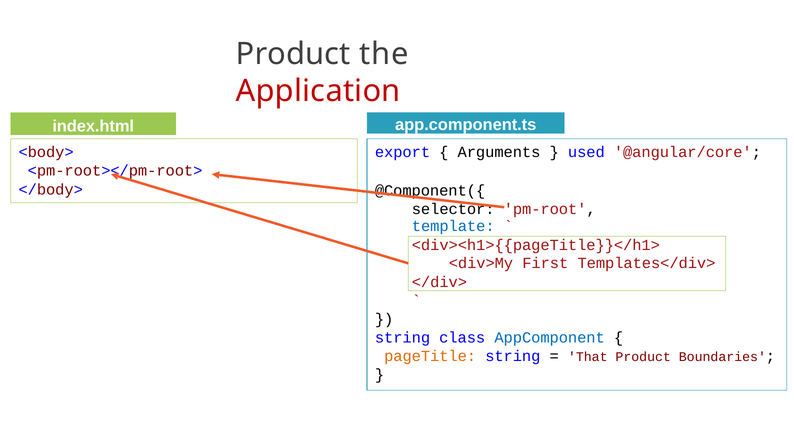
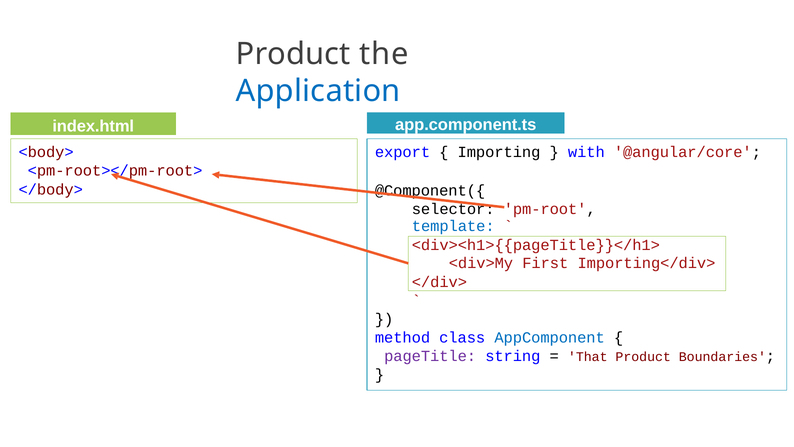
Application colour: red -> blue
Arguments: Arguments -> Importing
used: used -> with
Templates</div>: Templates</div> -> Importing</div>
string at (403, 337): string -> method
pageTitle colour: orange -> purple
